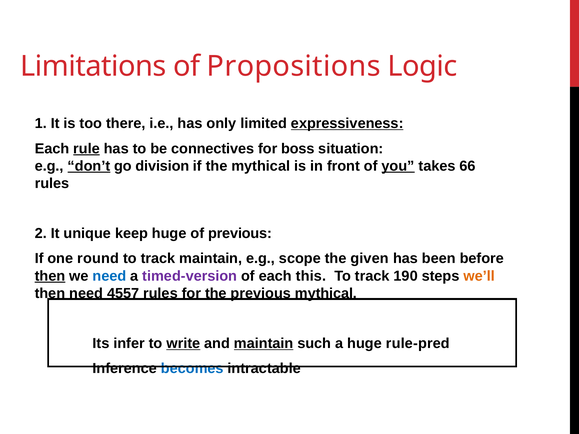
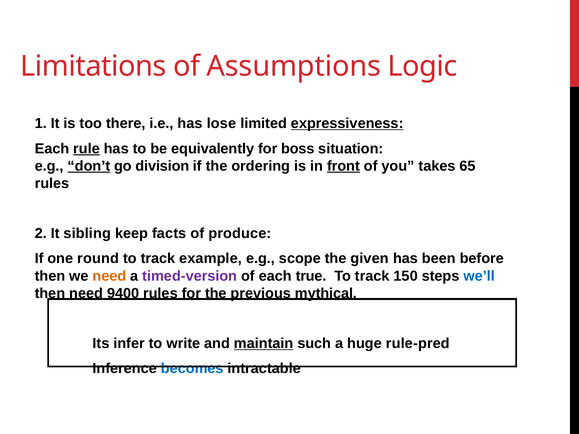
Propositions: Propositions -> Assumptions
only: only -> lose
connectives: connectives -> equivalently
the mythical: mythical -> ordering
front underline: none -> present
you underline: present -> none
66: 66 -> 65
unique: unique -> sibling
keep huge: huge -> facts
of previous: previous -> produce
track maintain: maintain -> example
then at (50, 276) underline: present -> none
need at (109, 276) colour: blue -> orange
this: this -> true
190: 190 -> 150
we’ll colour: orange -> blue
4557: 4557 -> 9400
write underline: present -> none
